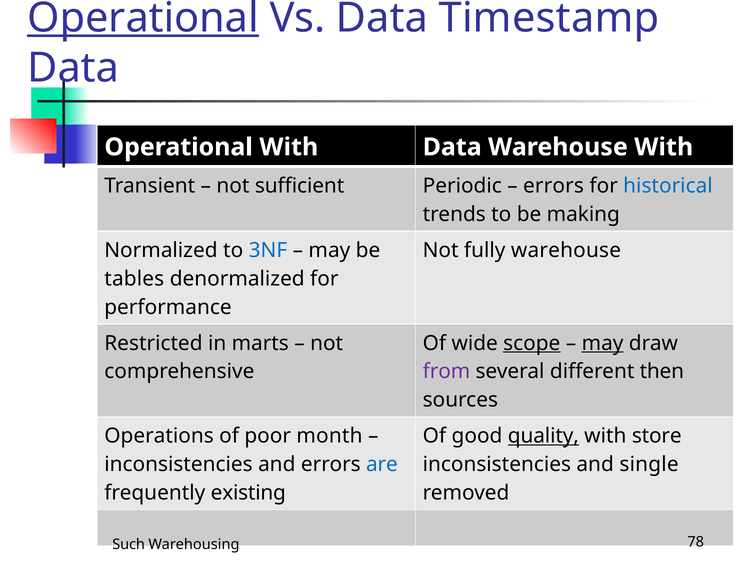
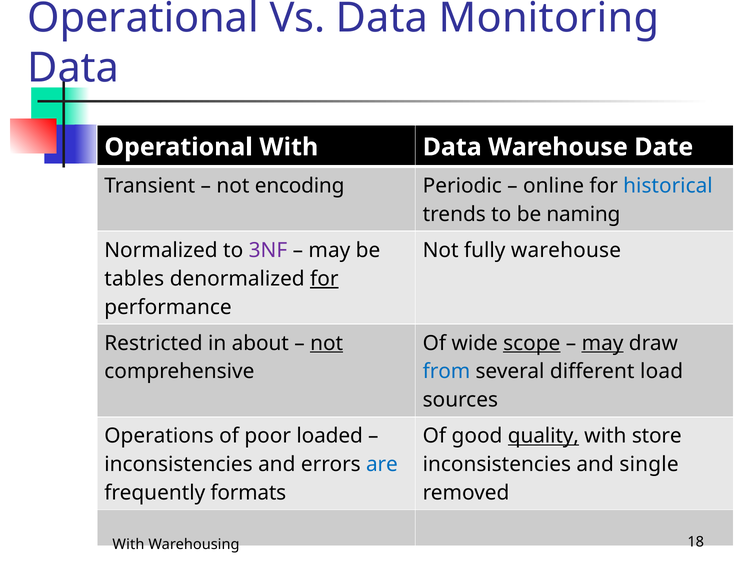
Operational at (143, 18) underline: present -> none
Timestamp: Timestamp -> Monitoring
Warehouse With: With -> Date
sufficient: sufficient -> encoding
errors at (553, 186): errors -> online
making: making -> naming
3NF colour: blue -> purple
for at (324, 279) underline: none -> present
marts: marts -> about
not at (327, 343) underline: none -> present
from colour: purple -> blue
then: then -> load
month: month -> loaded
existing: existing -> formats
Such at (129, 544): Such -> With
78: 78 -> 18
